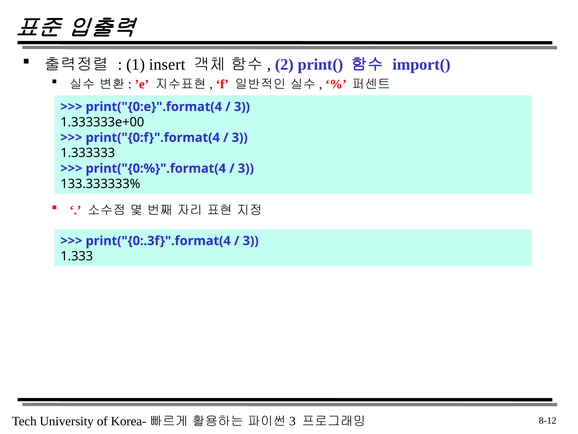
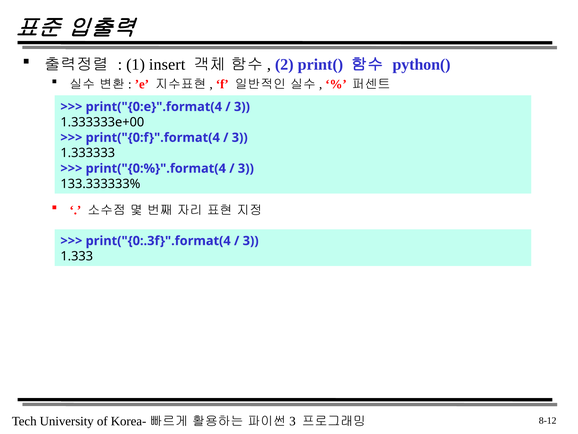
import(: import( -> python(
